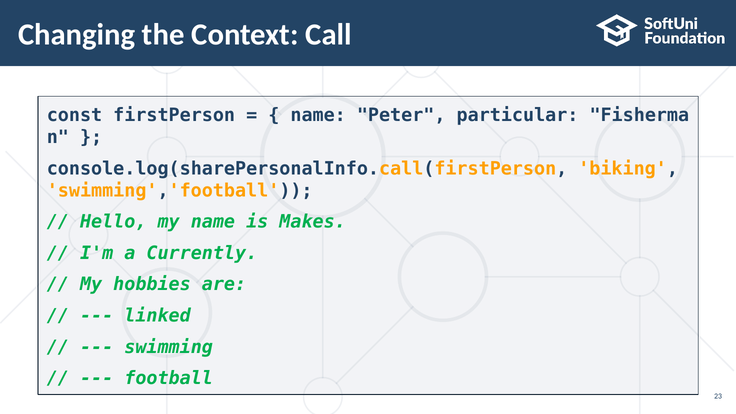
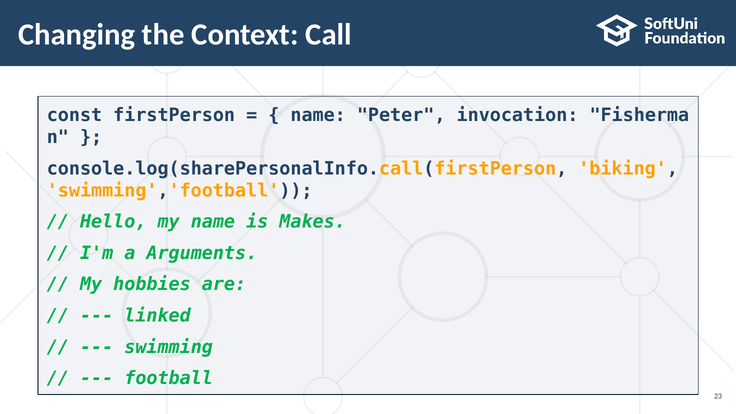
particular: particular -> invocation
Currently: Currently -> Arguments
